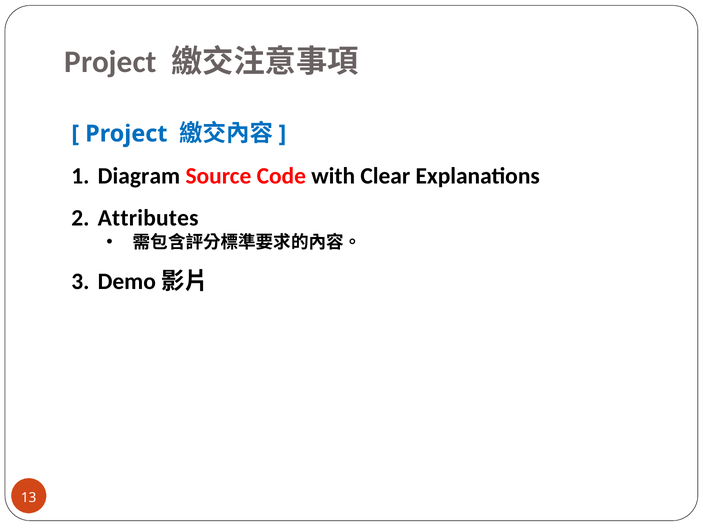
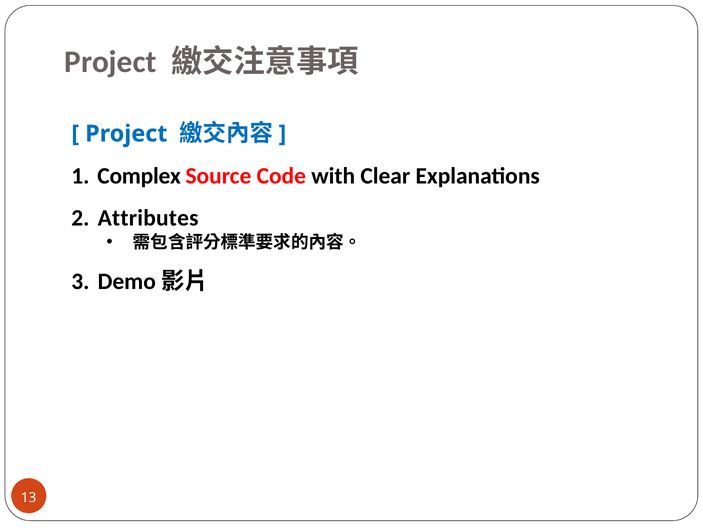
Diagram: Diagram -> Complex
